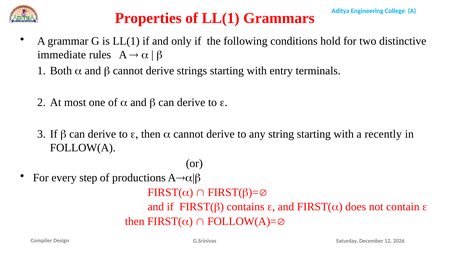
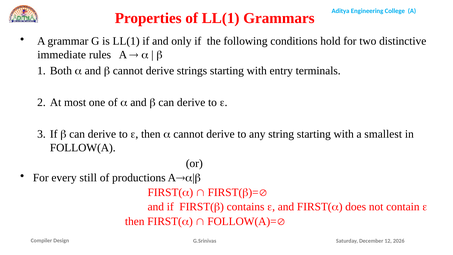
recently: recently -> smallest
step: step -> still
